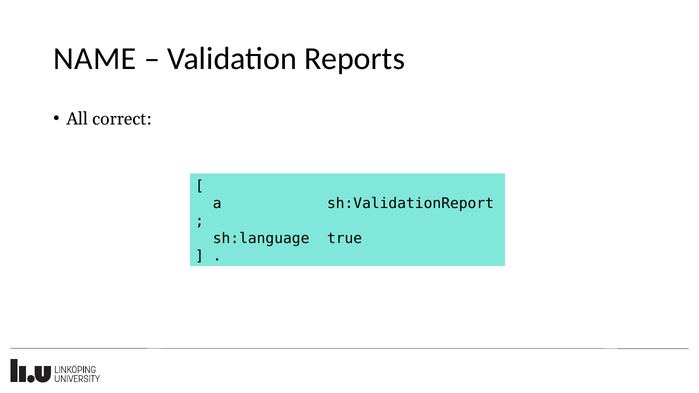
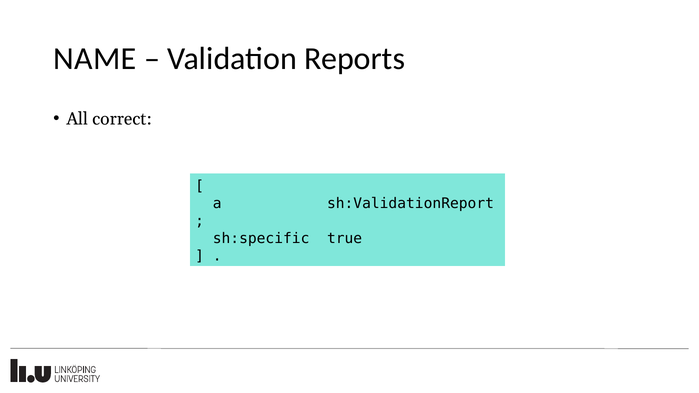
sh:language: sh:language -> sh:specific
